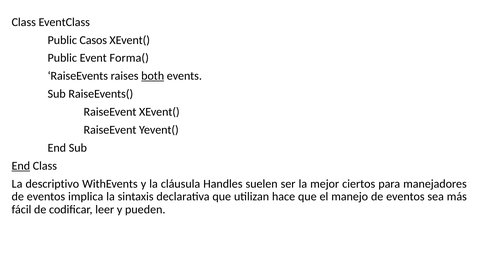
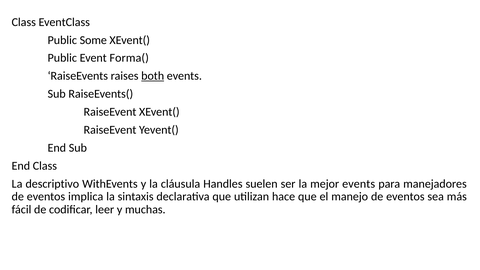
Casos: Casos -> Some
End at (21, 166) underline: present -> none
mejor ciertos: ciertos -> events
pueden: pueden -> muchas
